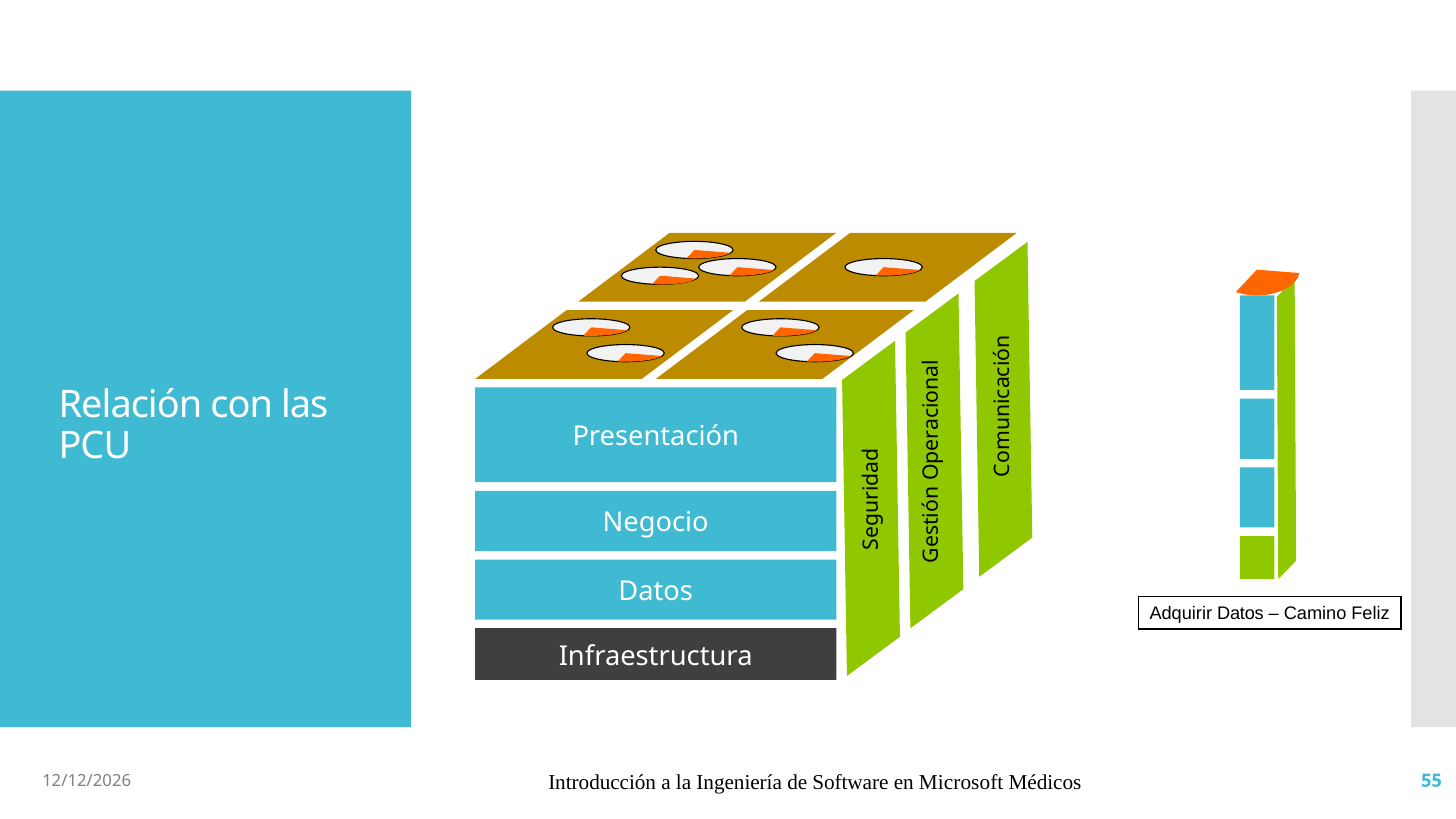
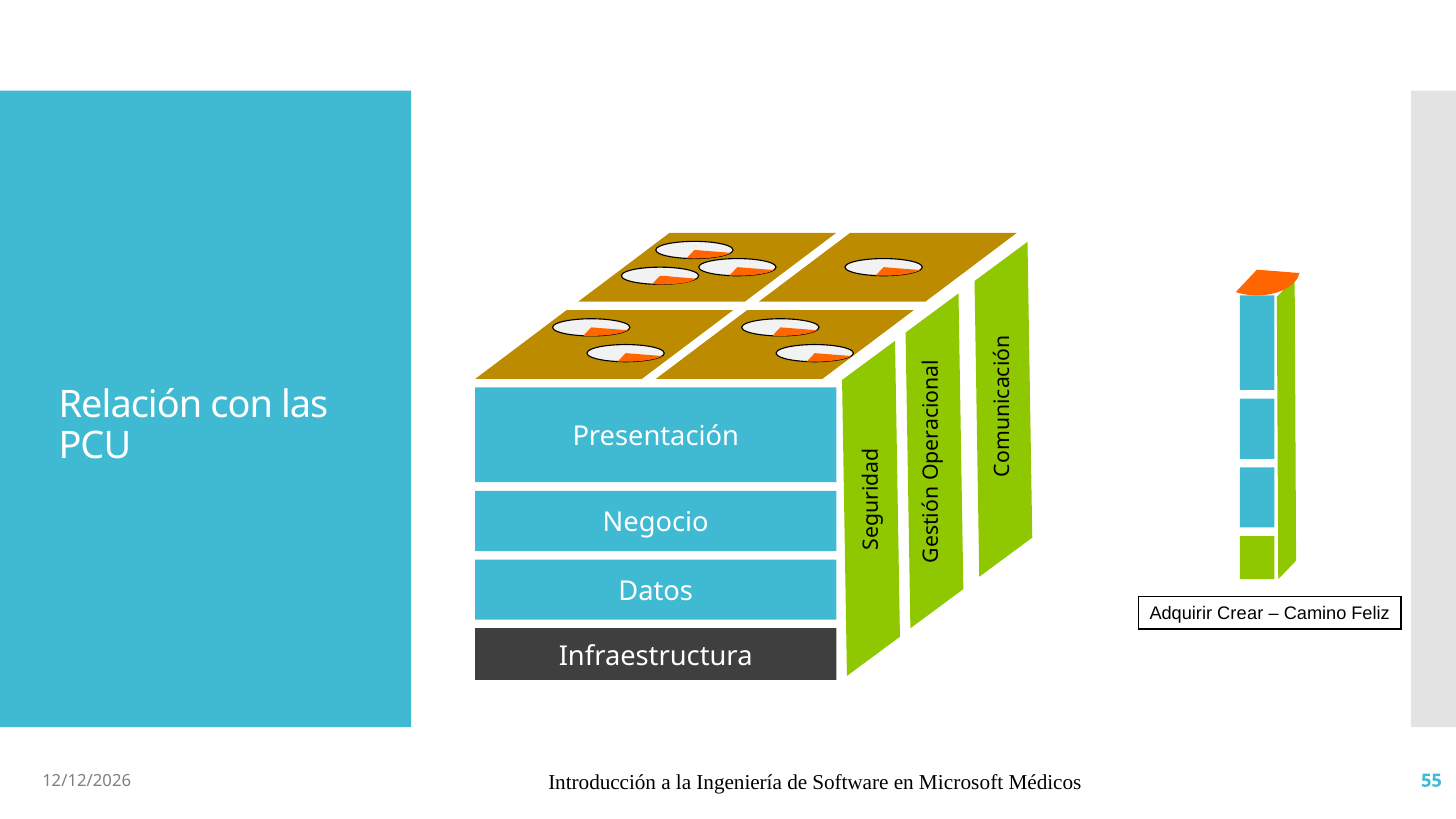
Adquirir Datos: Datos -> Crear
